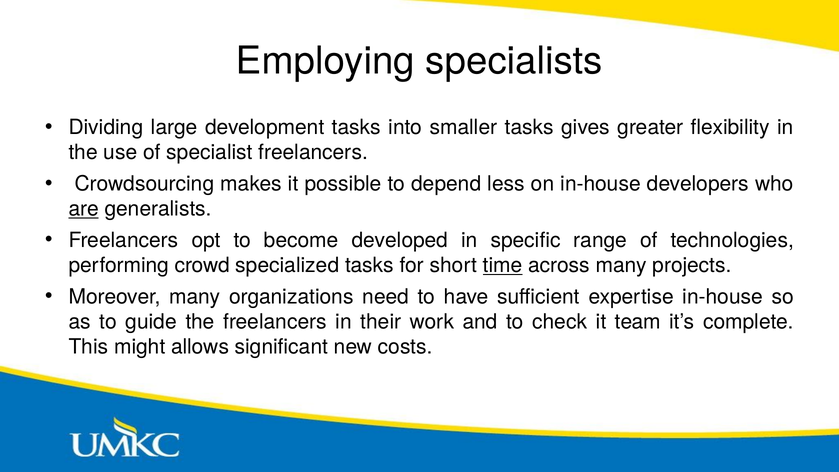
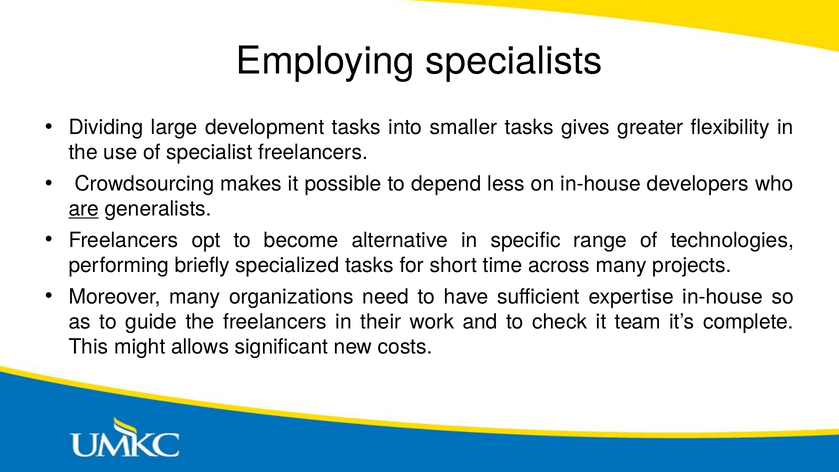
developed: developed -> alternative
crowd: crowd -> briefly
time underline: present -> none
